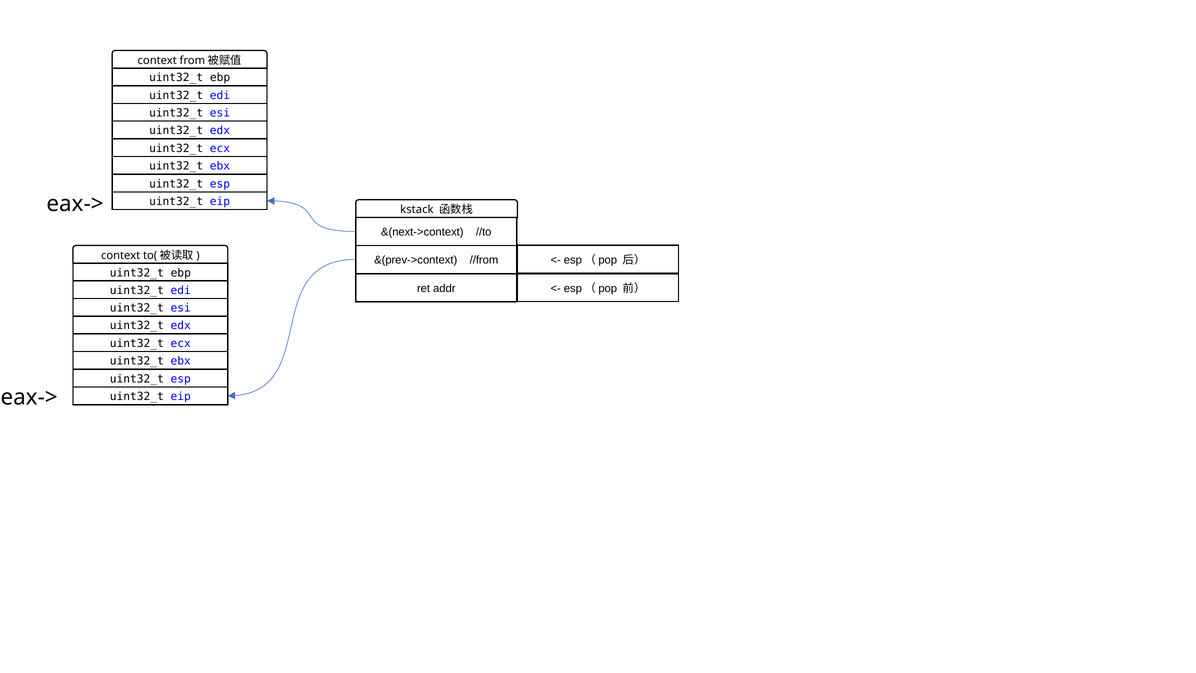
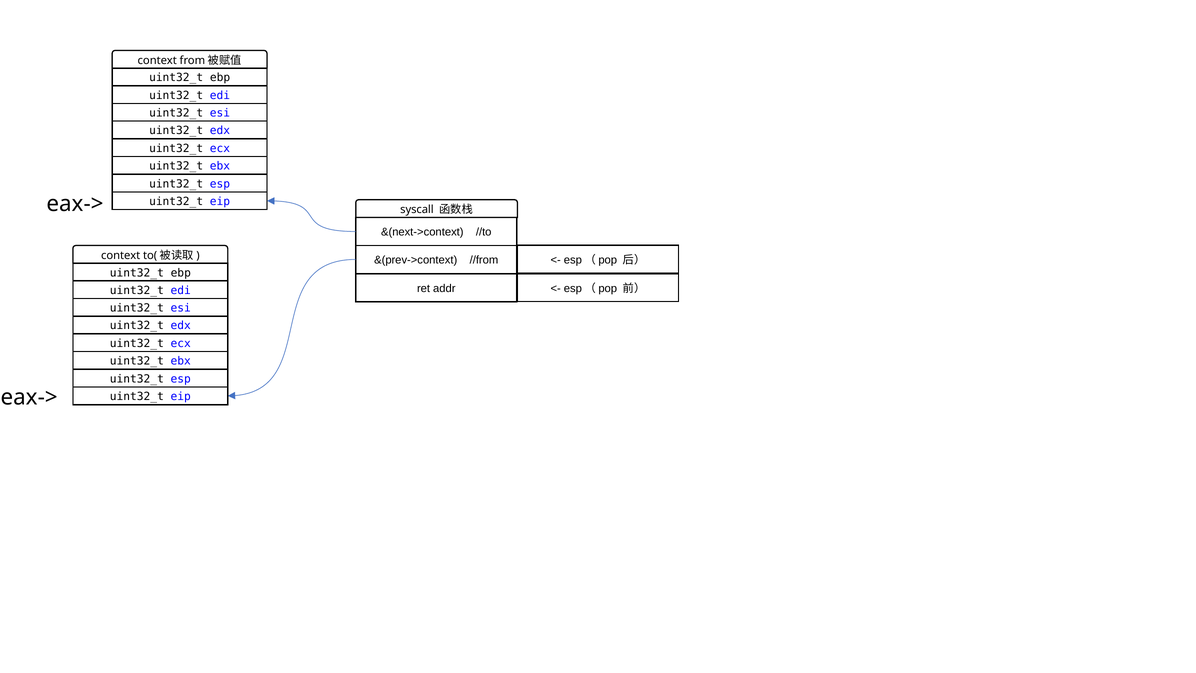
kstack: kstack -> syscall
